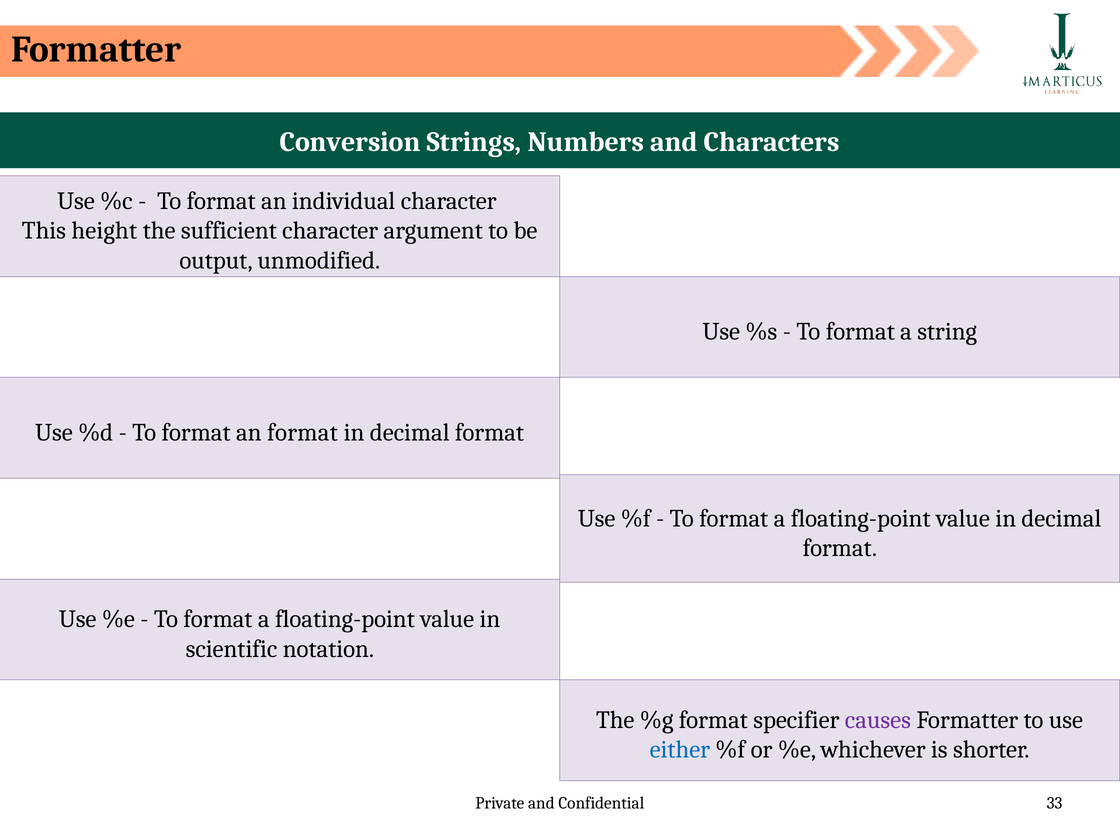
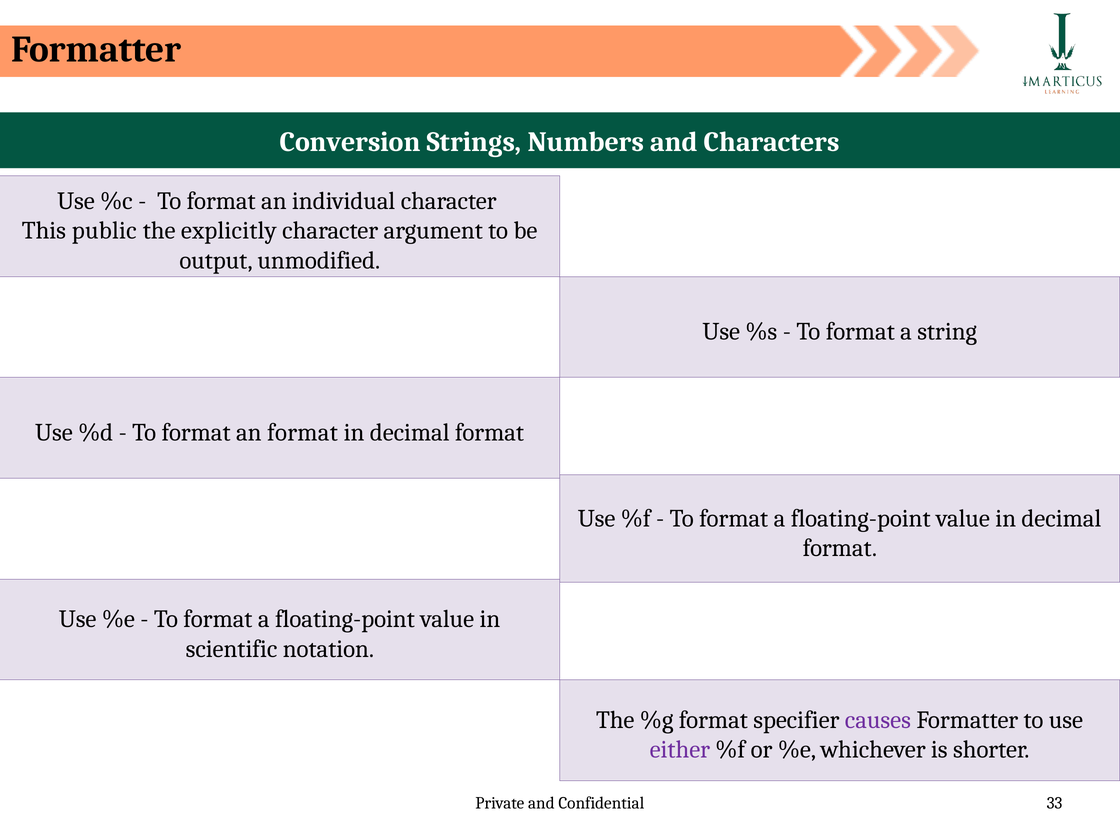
height: height -> public
sufficient: sufficient -> explicitly
either colour: blue -> purple
